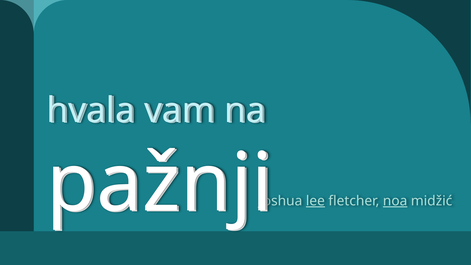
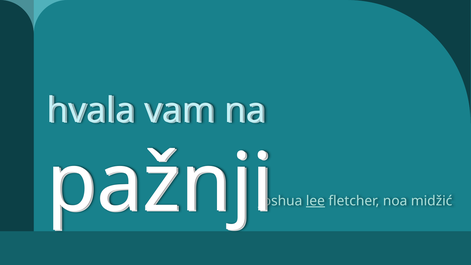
noa underline: present -> none
